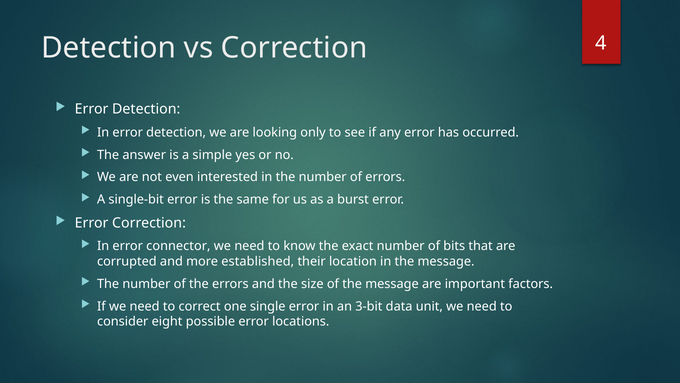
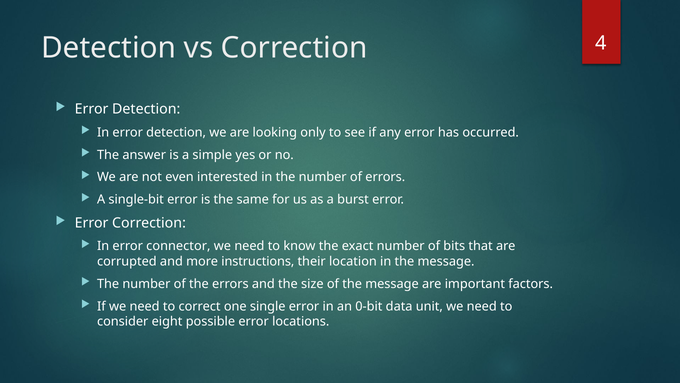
established: established -> instructions
3-bit: 3-bit -> 0-bit
